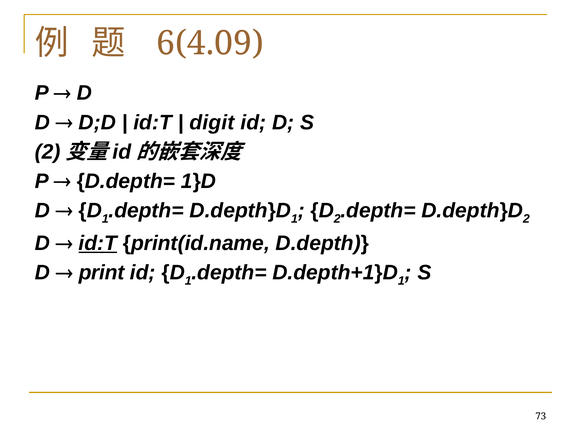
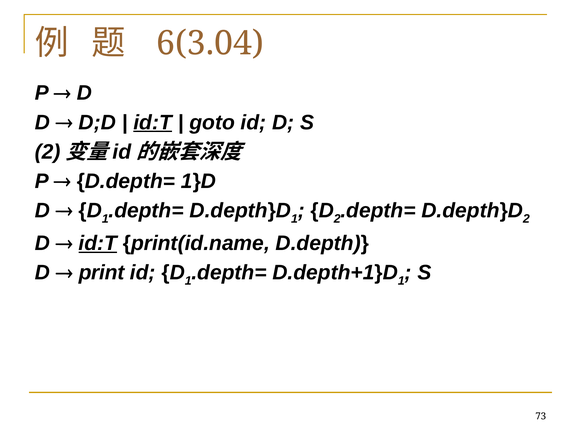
6(4.09: 6(4.09 -> 6(3.04
id:T at (153, 122) underline: none -> present
digit: digit -> goto
